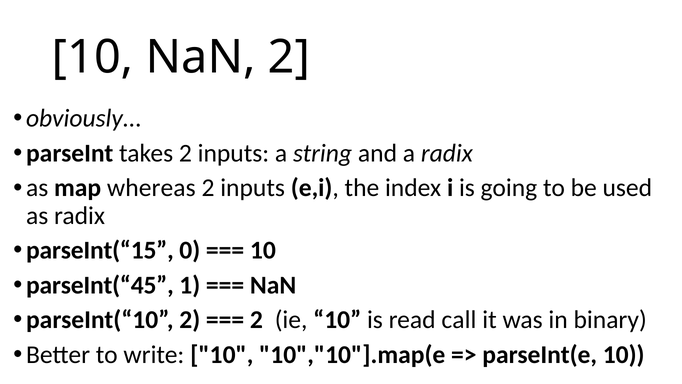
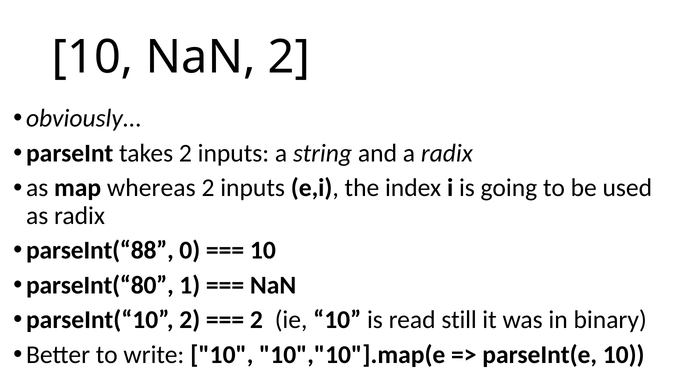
parseInt(“15: parseInt(“15 -> parseInt(“88
parseInt(“45: parseInt(“45 -> parseInt(“80
call: call -> still
